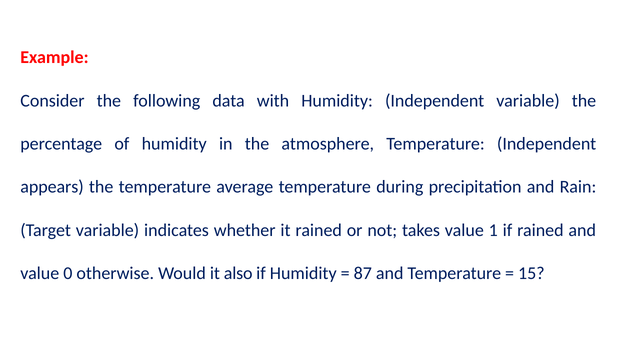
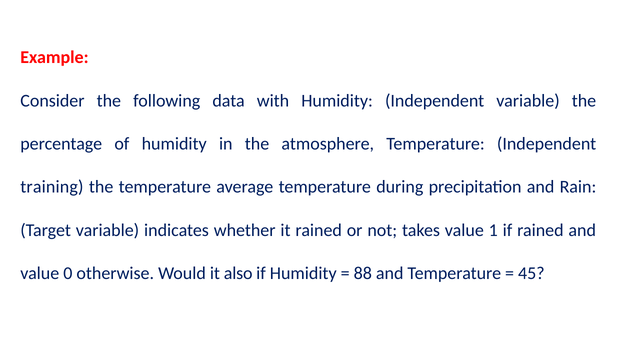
appears: appears -> training
87: 87 -> 88
15: 15 -> 45
